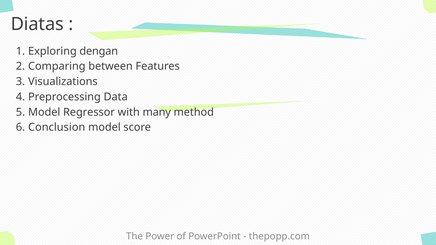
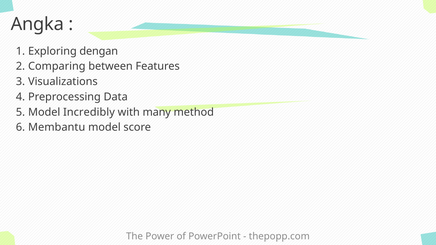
Diatas: Diatas -> Angka
Regressor: Regressor -> Incredibly
Conclusion: Conclusion -> Membantu
